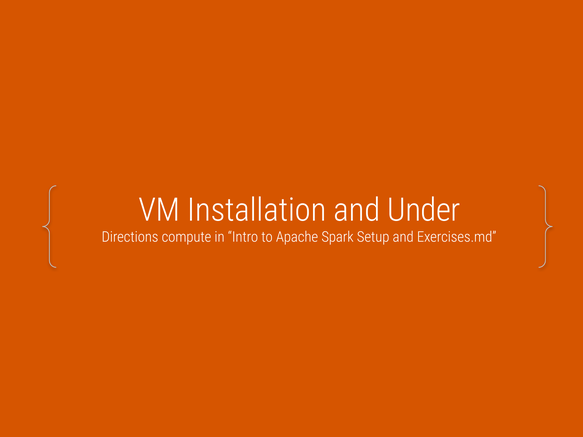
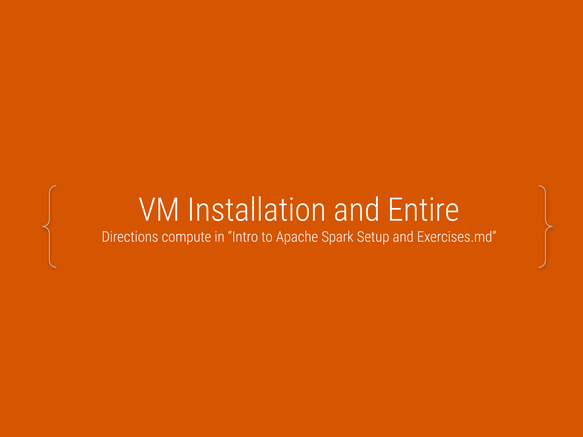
Under: Under -> Entire
